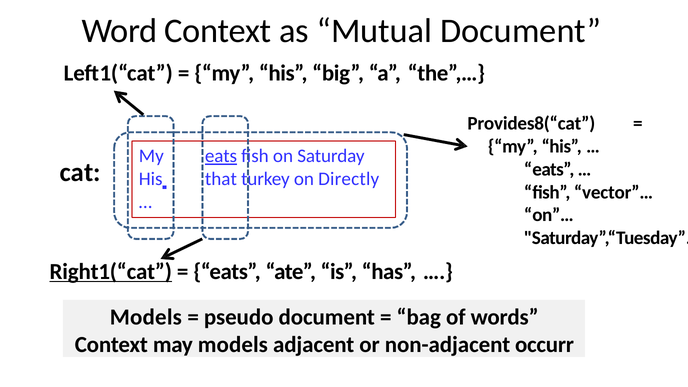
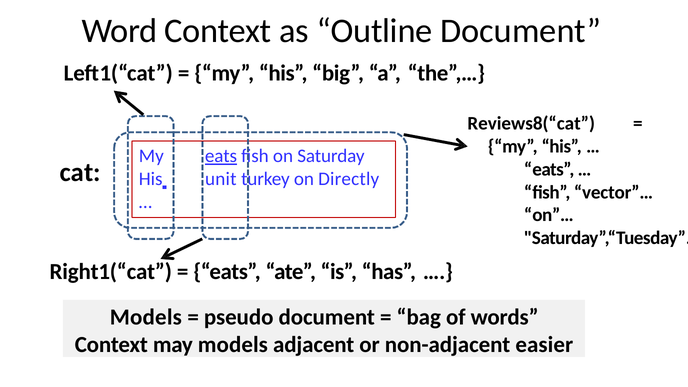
Mutual: Mutual -> Outline
Provides8(“cat: Provides8(“cat -> Reviews8(“cat
that: that -> unit
Right1(“cat underline: present -> none
occurr: occurr -> easier
